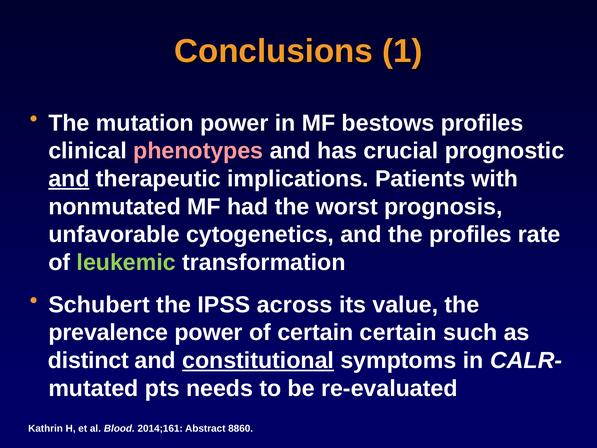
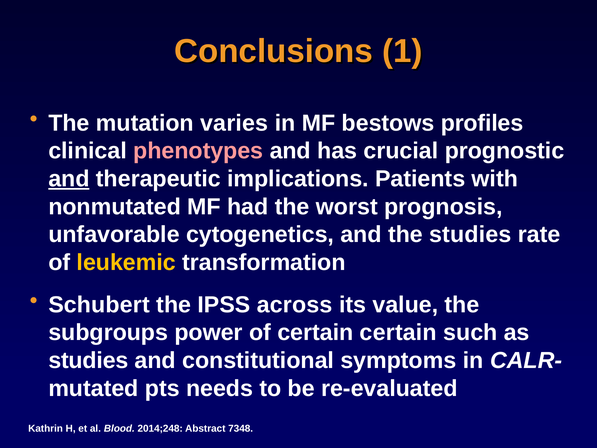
mutation power: power -> varies
the profiles: profiles -> studies
leukemic colour: light green -> yellow
prevalence: prevalence -> subgroups
distinct at (88, 360): distinct -> studies
constitutional underline: present -> none
2014;161: 2014;161 -> 2014;248
8860: 8860 -> 7348
